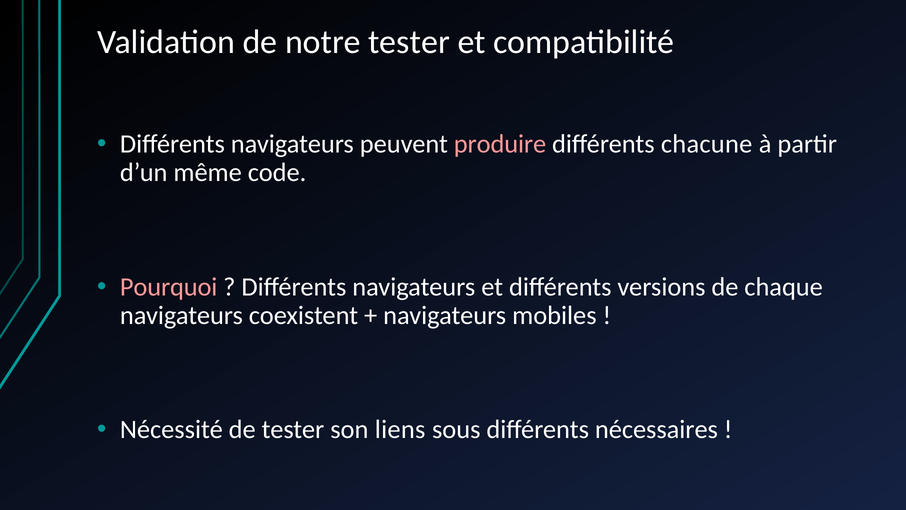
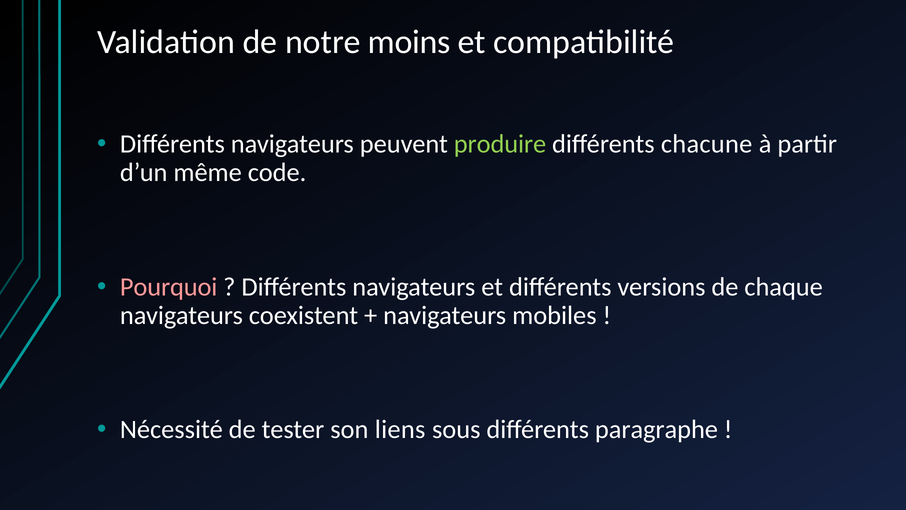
notre tester: tester -> moins
produire colour: pink -> light green
nécessaires: nécessaires -> paragraphe
